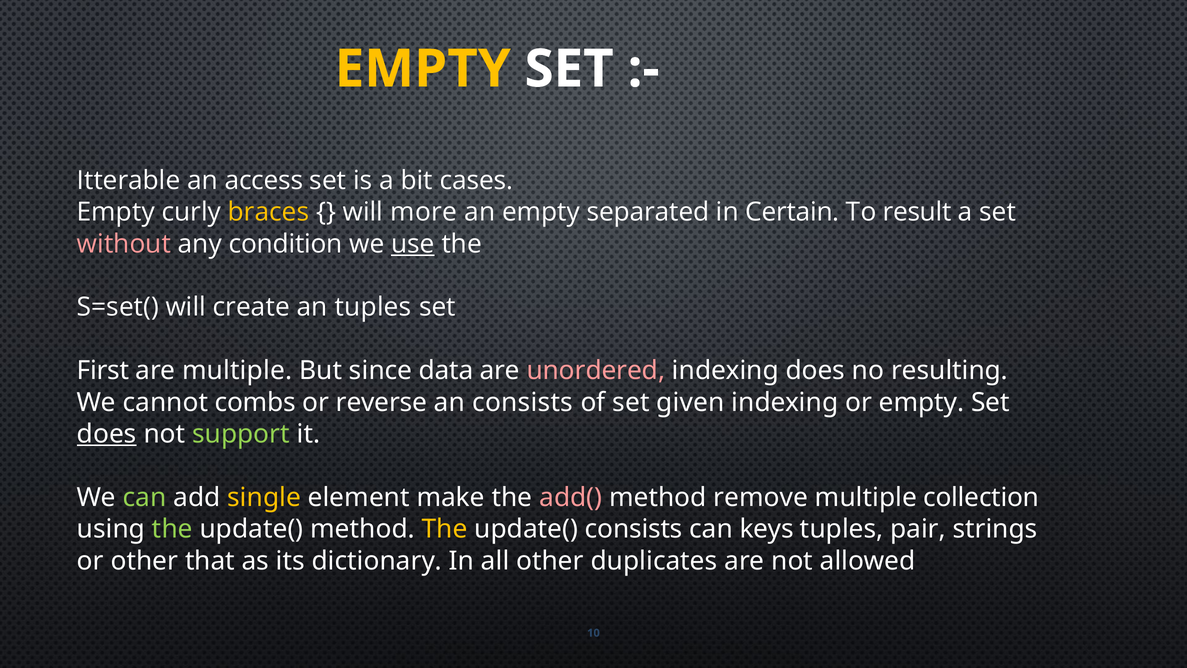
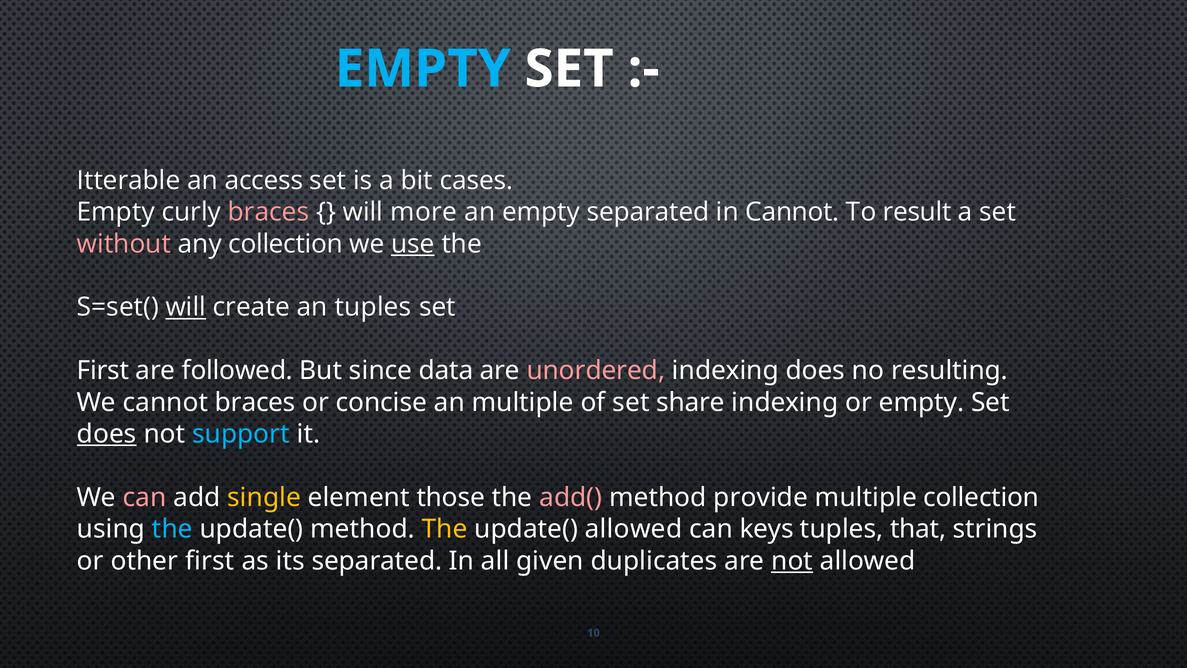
EMPTY at (423, 69) colour: yellow -> light blue
braces at (268, 212) colour: yellow -> pink
in Certain: Certain -> Cannot
any condition: condition -> collection
will at (186, 307) underline: none -> present
are multiple: multiple -> followed
cannot combs: combs -> braces
reverse: reverse -> concise
an consists: consists -> multiple
given: given -> share
support colour: light green -> light blue
can at (144, 497) colour: light green -> pink
make: make -> those
remove: remove -> provide
the at (172, 529) colour: light green -> light blue
update( consists: consists -> allowed
pair: pair -> that
other that: that -> first
its dictionary: dictionary -> separated
all other: other -> given
not at (792, 561) underline: none -> present
